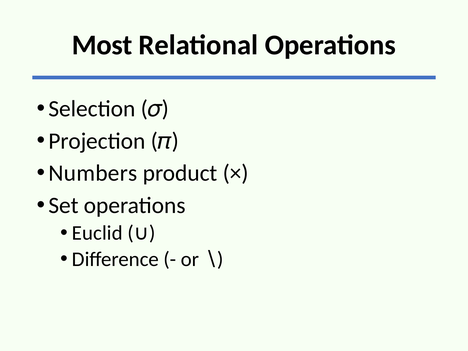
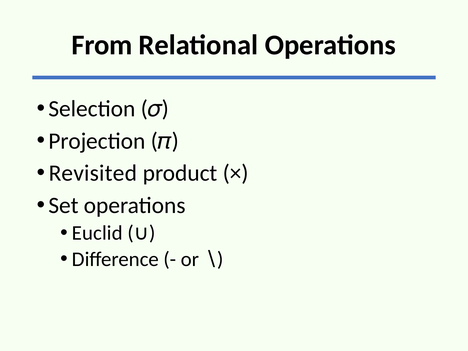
Most: Most -> From
Numbers: Numbers -> Revisited
